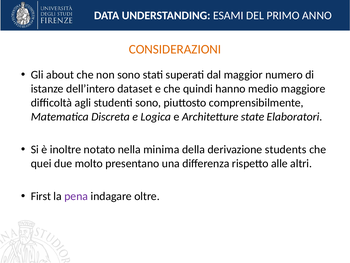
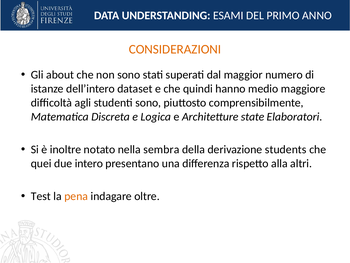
minima: minima -> sembra
molto: molto -> intero
alle: alle -> alla
First: First -> Test
pena colour: purple -> orange
